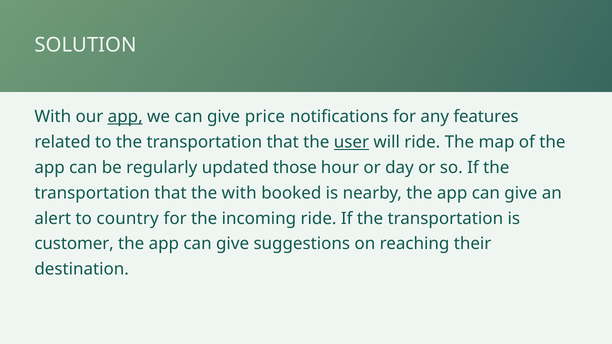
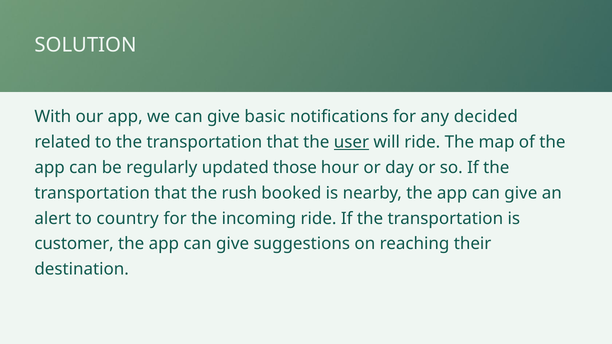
app at (125, 117) underline: present -> none
price: price -> basic
features: features -> decided
the with: with -> rush
